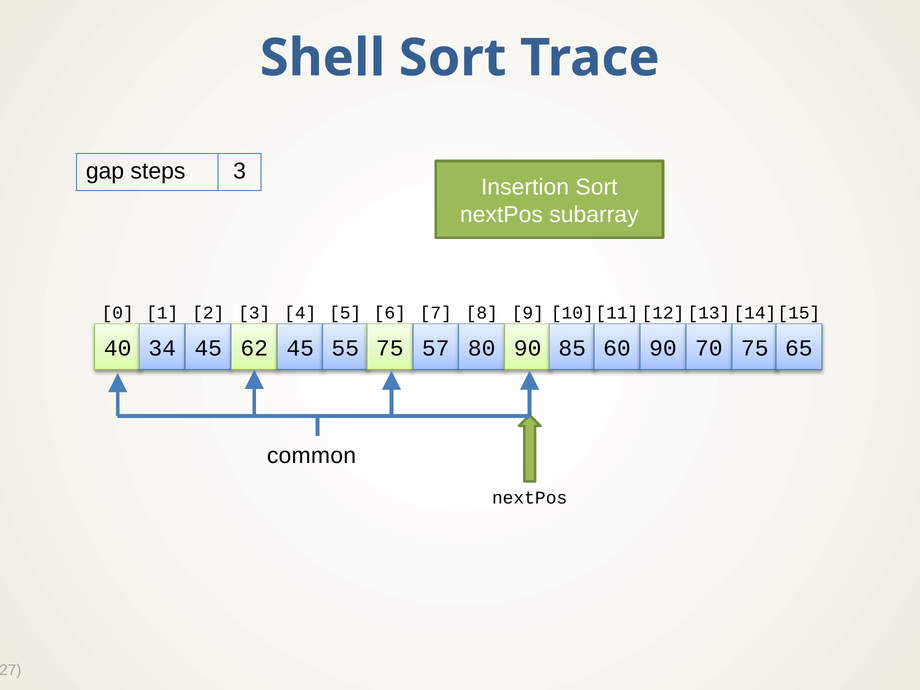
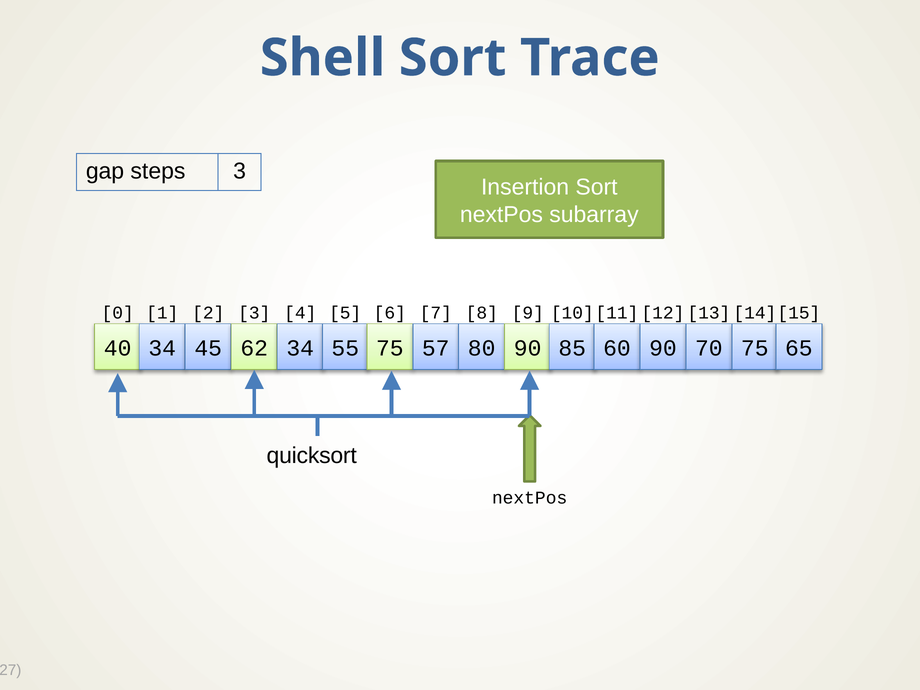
62 45: 45 -> 34
common: common -> quicksort
